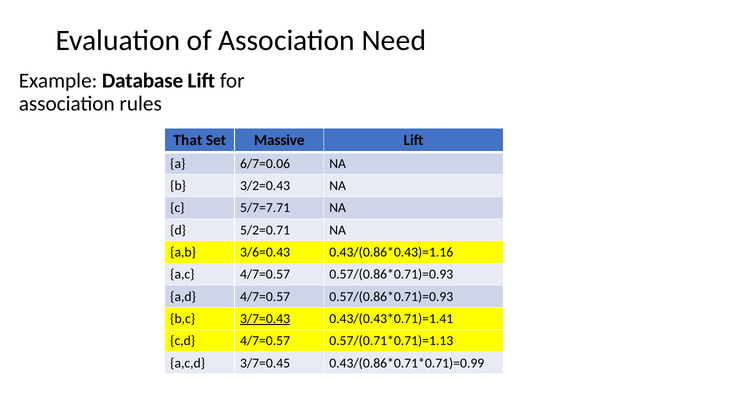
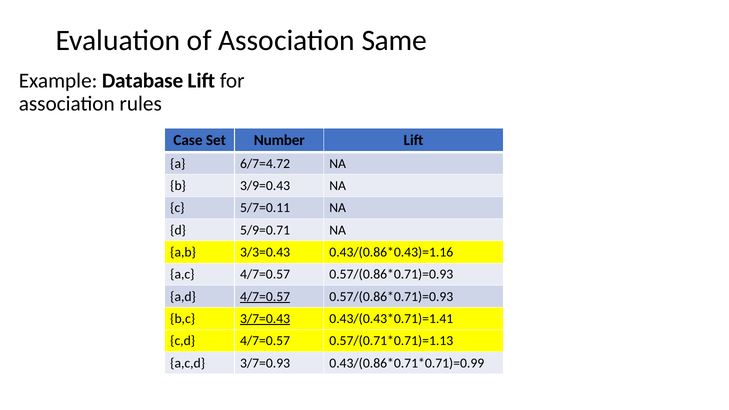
Need: Need -> Same
That: That -> Case
Massive: Massive -> Number
6/7=0.06: 6/7=0.06 -> 6/7=4.72
3/2=0.43: 3/2=0.43 -> 3/9=0.43
5/7=7.71: 5/7=7.71 -> 5/7=0.11
5/2=0.71: 5/2=0.71 -> 5/9=0.71
3/6=0.43: 3/6=0.43 -> 3/3=0.43
4/7=0.57 at (265, 297) underline: none -> present
3/7=0.45: 3/7=0.45 -> 3/7=0.93
